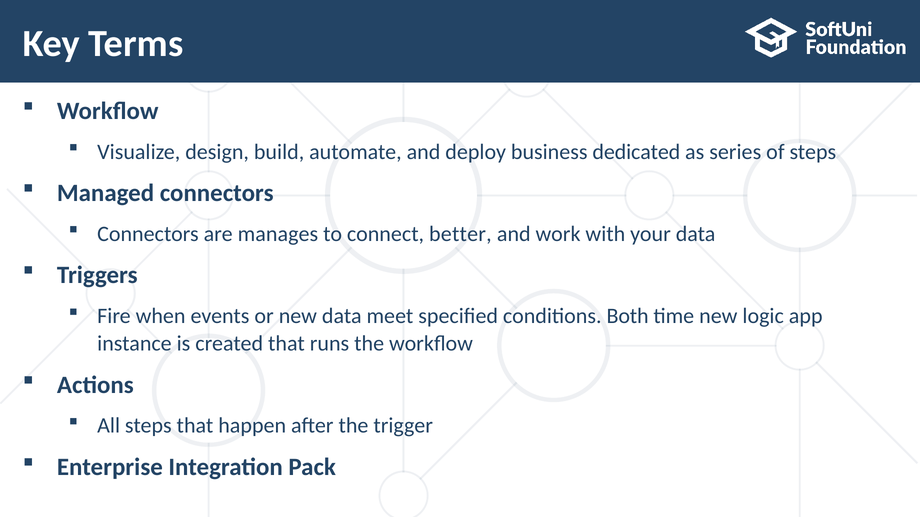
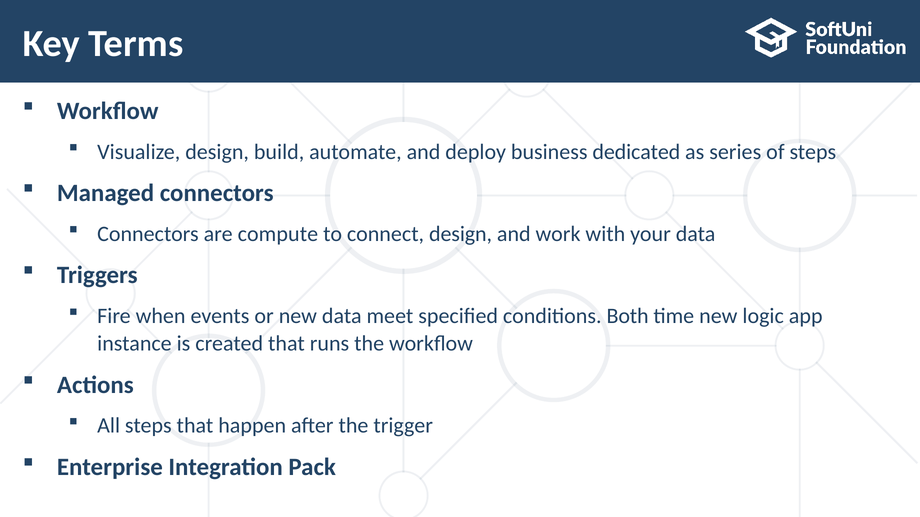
manages: manages -> compute
connect better: better -> design
